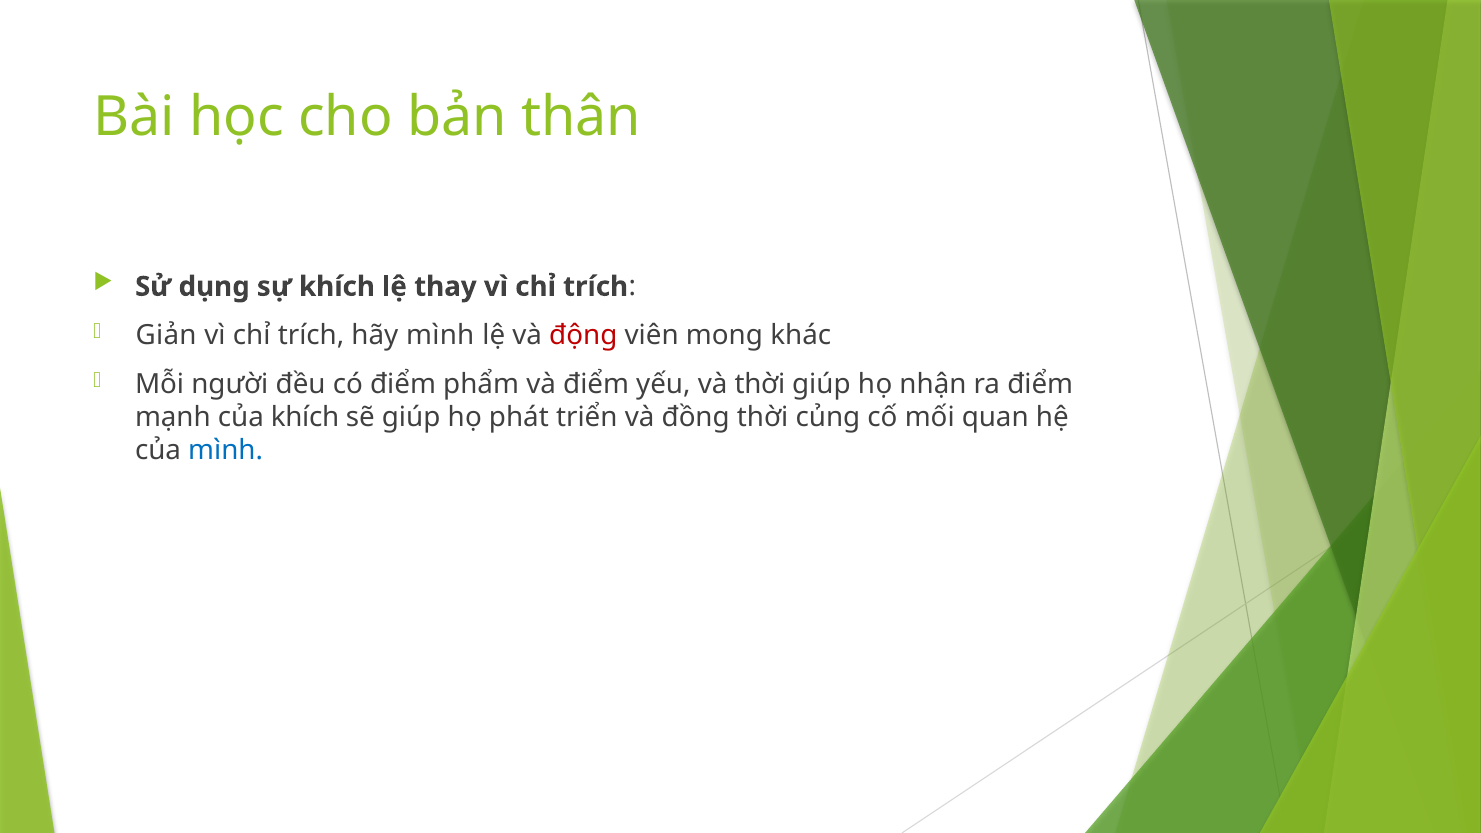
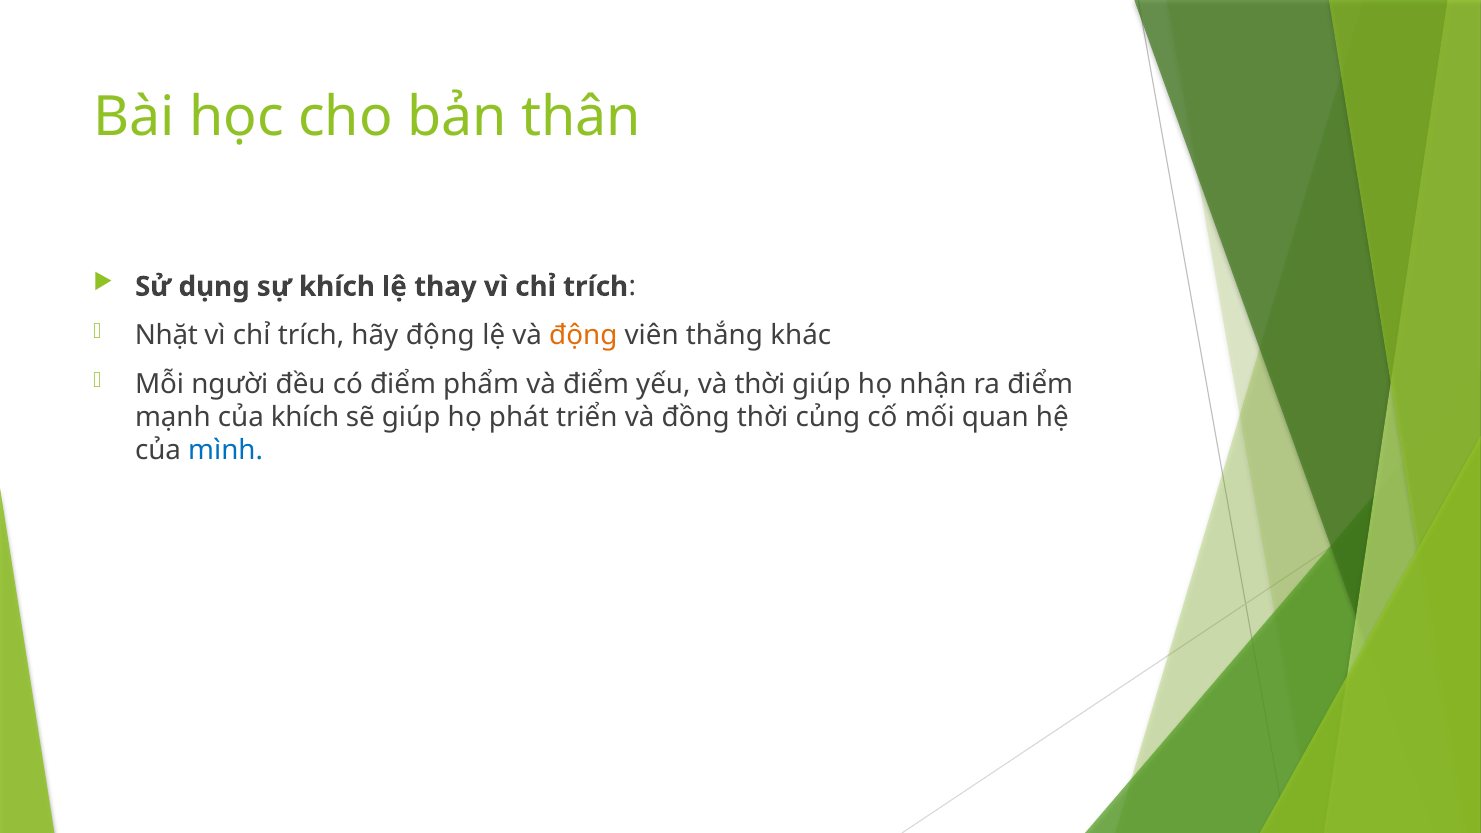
Giản: Giản -> Nhặt
hãy mình: mình -> động
động at (583, 335) colour: red -> orange
mong: mong -> thắng
